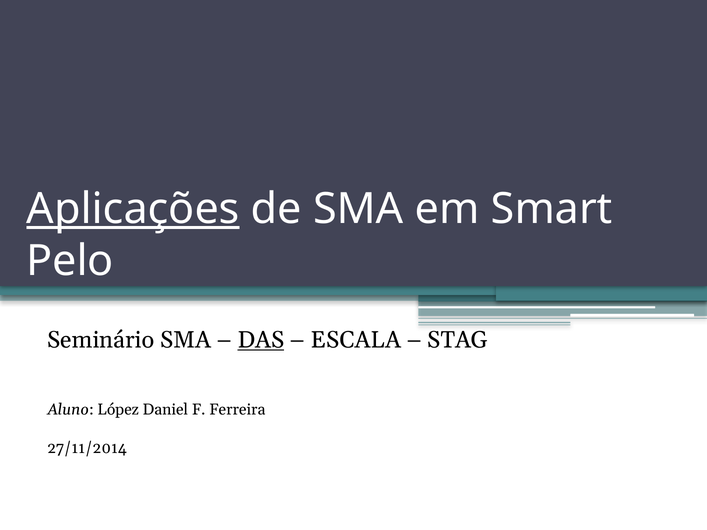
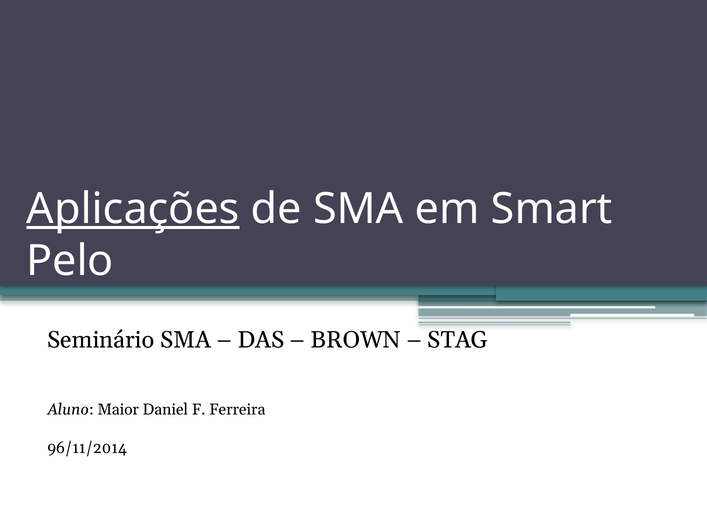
DAS underline: present -> none
ESCALA: ESCALA -> BROWN
López: López -> Maior
27/11/2014: 27/11/2014 -> 96/11/2014
